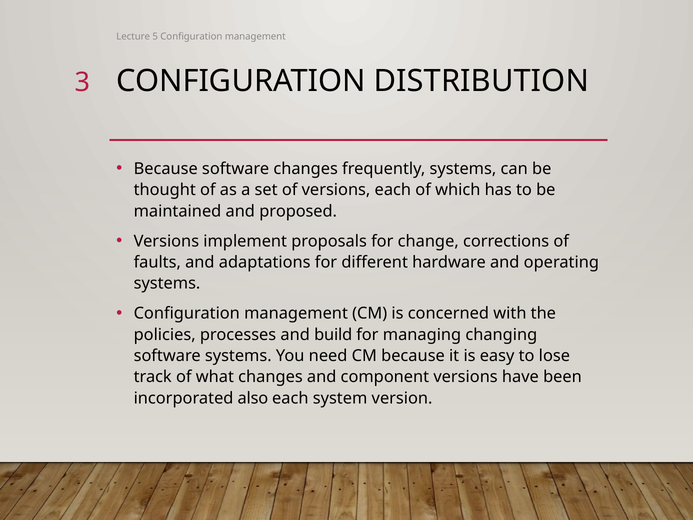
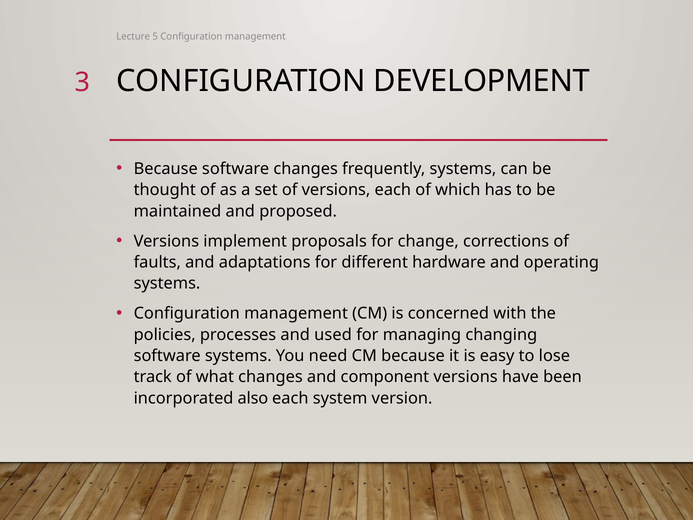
DISTRIBUTION: DISTRIBUTION -> DEVELOPMENT
build: build -> used
